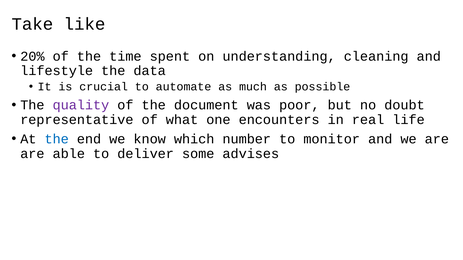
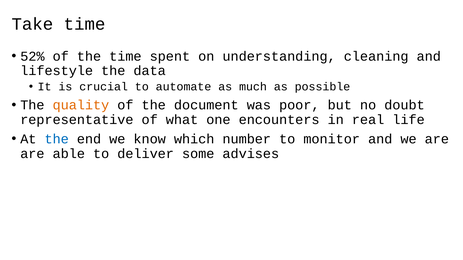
Take like: like -> time
20%: 20% -> 52%
quality colour: purple -> orange
